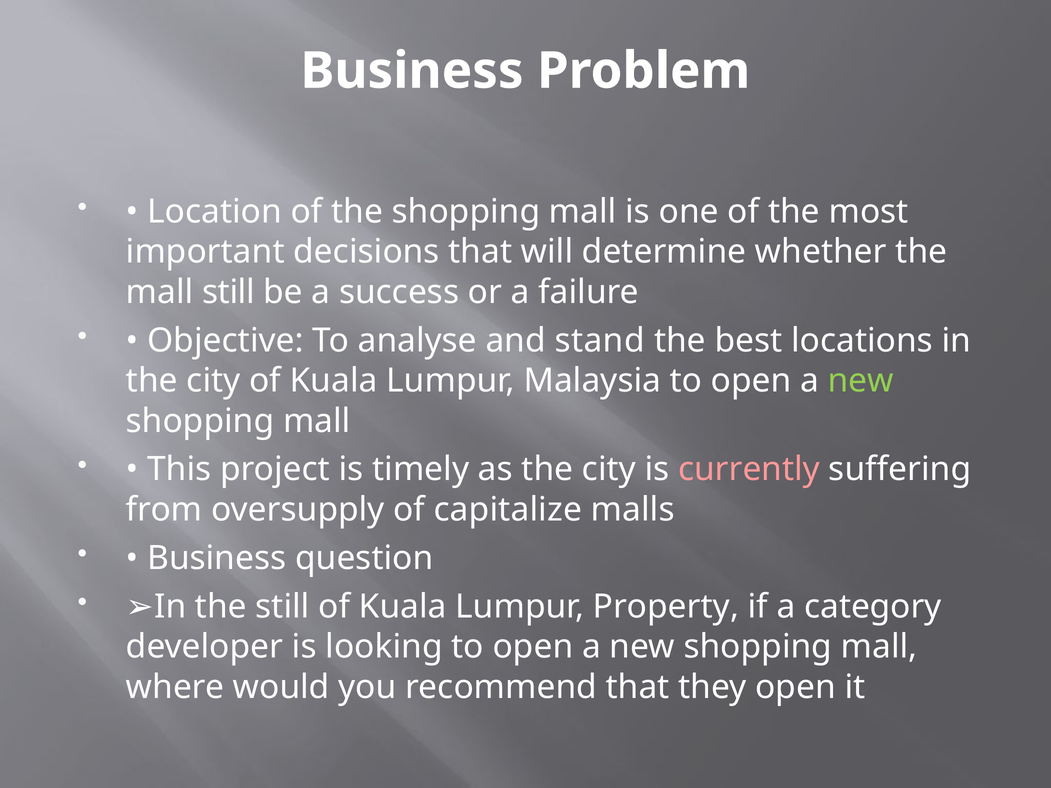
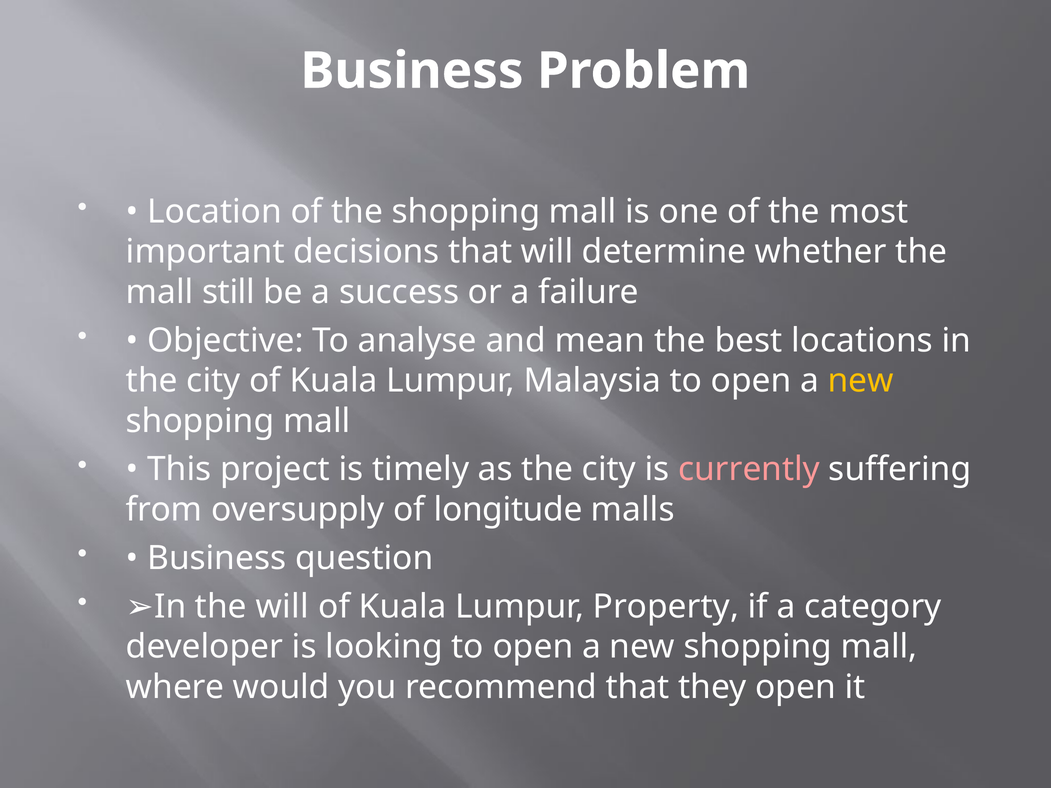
stand: stand -> mean
new at (861, 381) colour: light green -> yellow
capitalize: capitalize -> longitude
the still: still -> will
